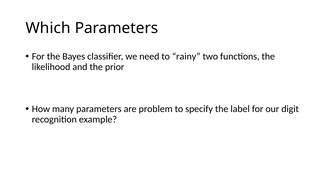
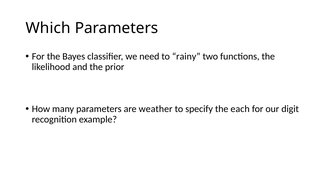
problem: problem -> weather
label: label -> each
